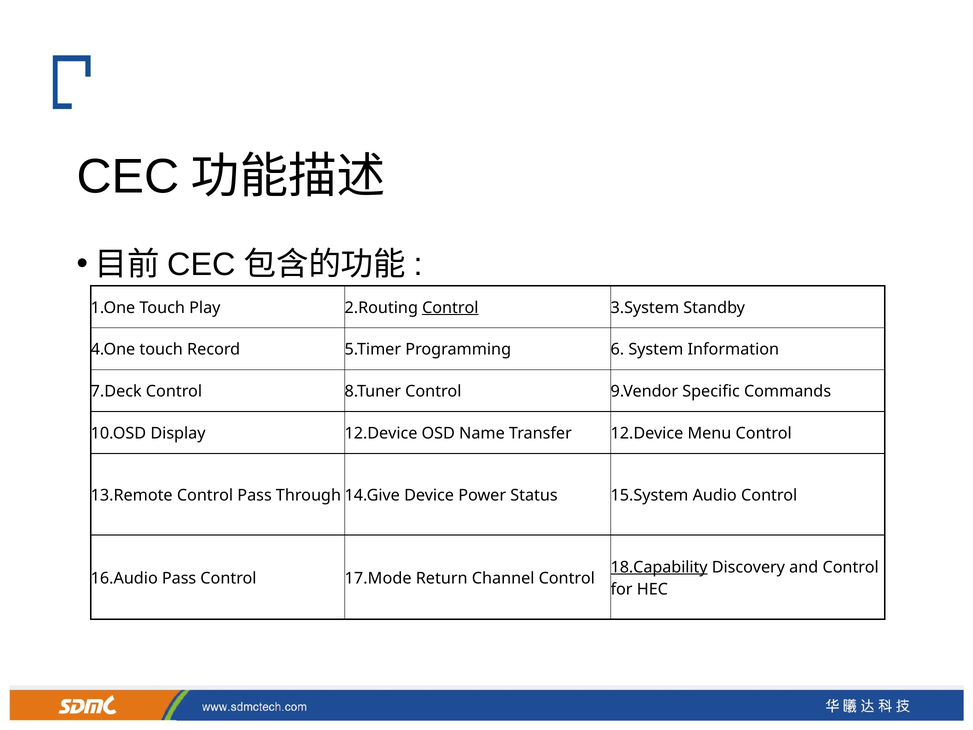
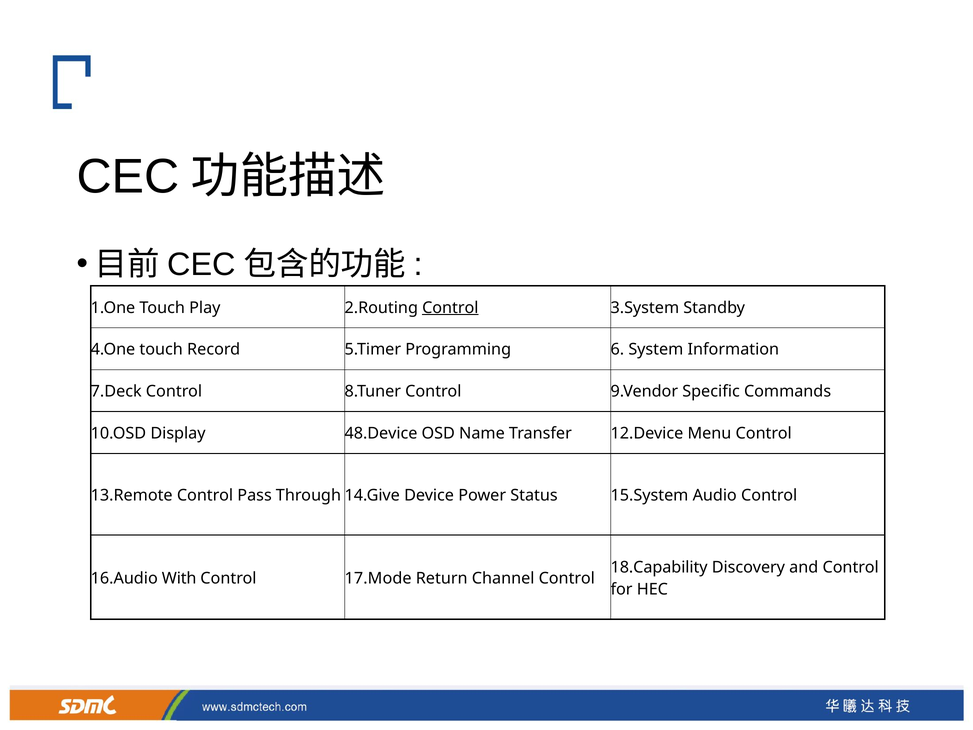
Display 12.Device: 12.Device -> 48.Device
18.Capability underline: present -> none
16.Audio Pass: Pass -> With
